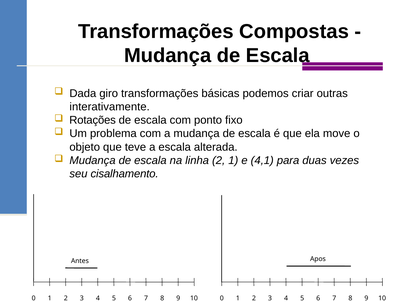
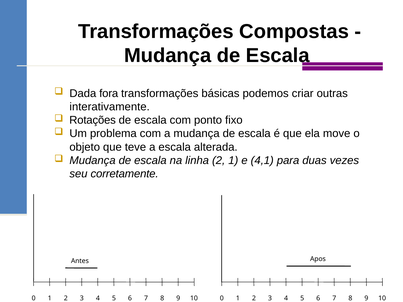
giro: giro -> fora
cisalhamento: cisalhamento -> corretamente
